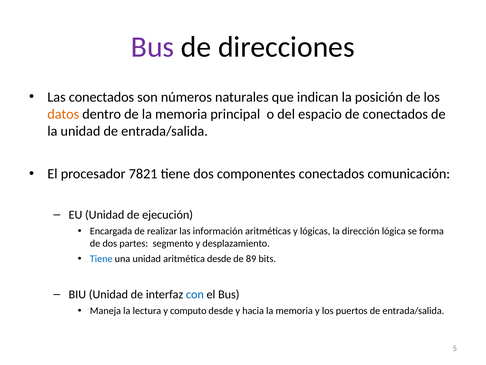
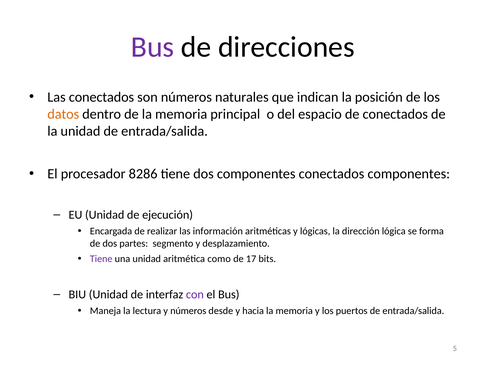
7821: 7821 -> 8286
conectados comunicación: comunicación -> componentes
Tiene at (101, 258) colour: blue -> purple
aritmética desde: desde -> como
89: 89 -> 17
con colour: blue -> purple
y computo: computo -> números
